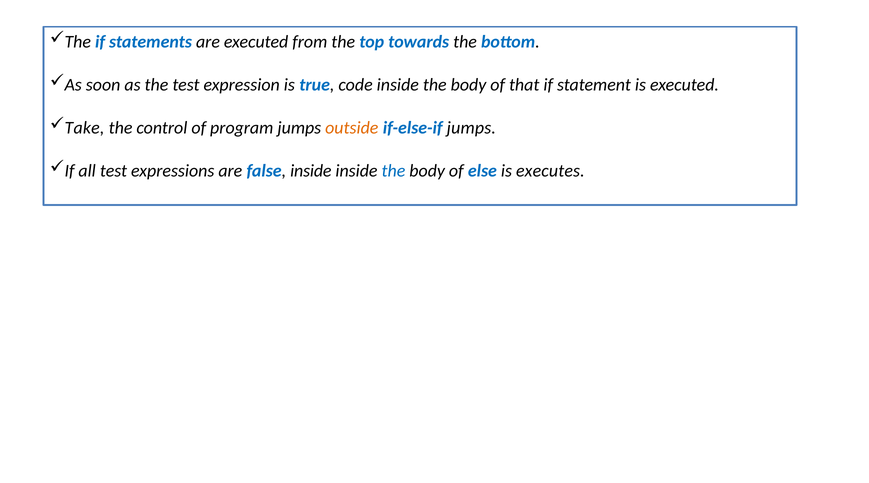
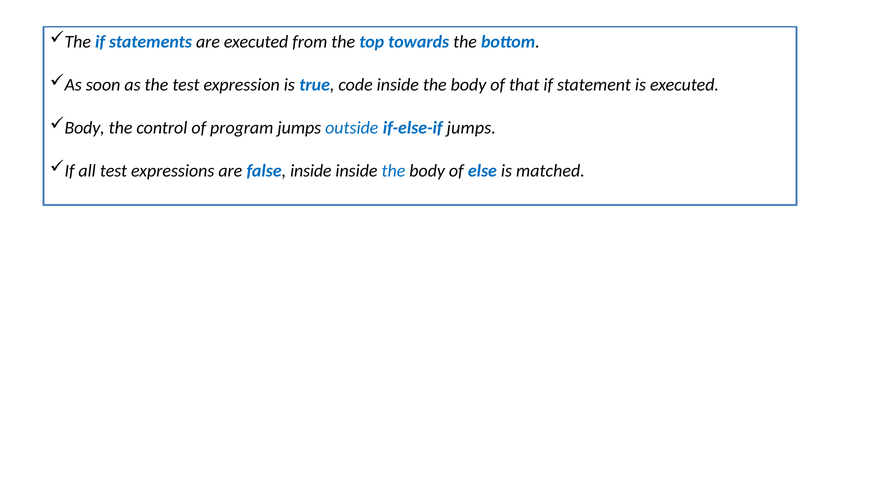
Take at (84, 128): Take -> Body
outside colour: orange -> blue
executes: executes -> matched
